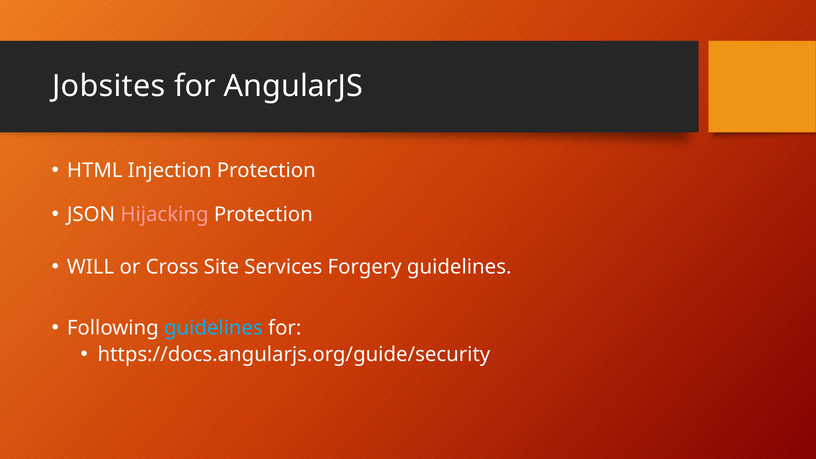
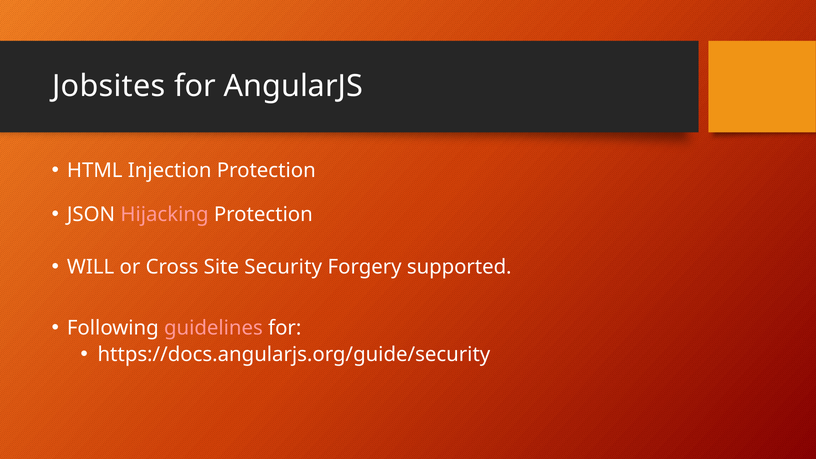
Services: Services -> Security
Forgery guidelines: guidelines -> supported
guidelines at (213, 328) colour: light blue -> pink
